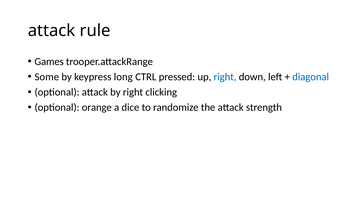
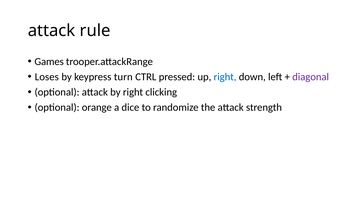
Some: Some -> Loses
long: long -> turn
diagonal colour: blue -> purple
